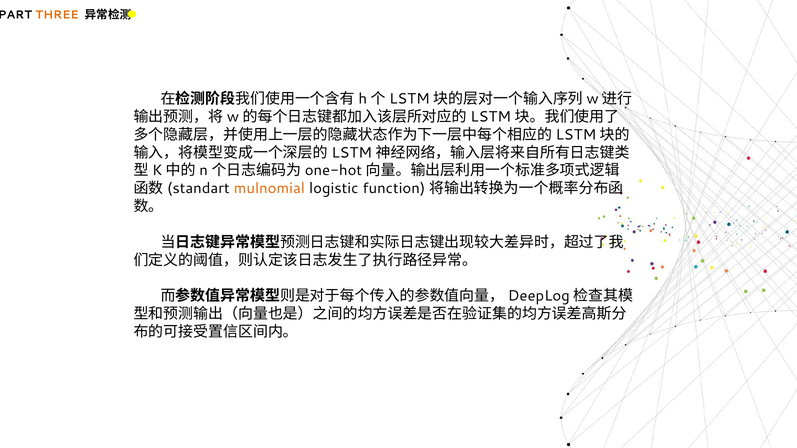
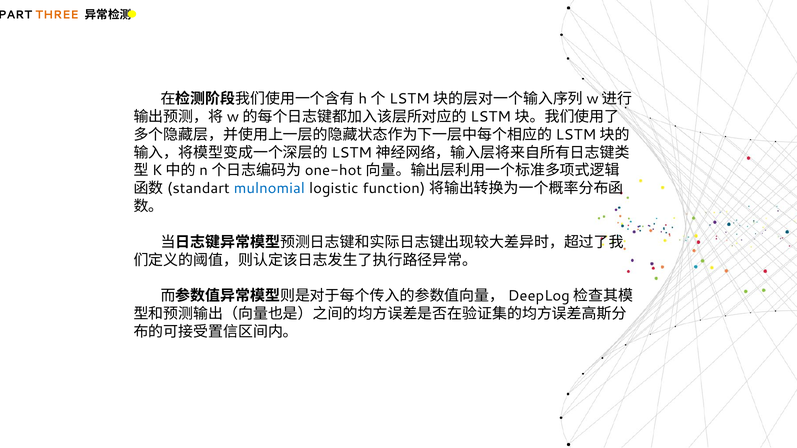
mulnomial colour: orange -> blue
